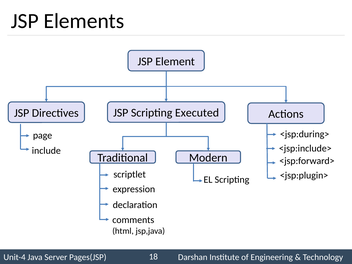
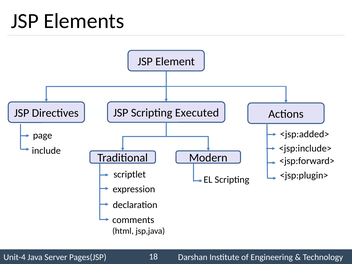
<jsp:during>: <jsp:during> -> <jsp:added>
